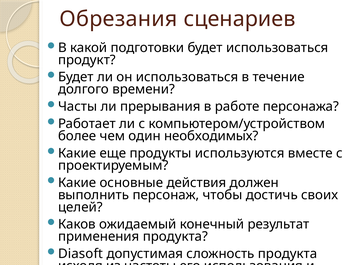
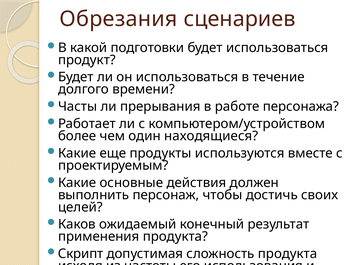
необходимых: необходимых -> находящиеся
Diasoft: Diasoft -> Скрипт
